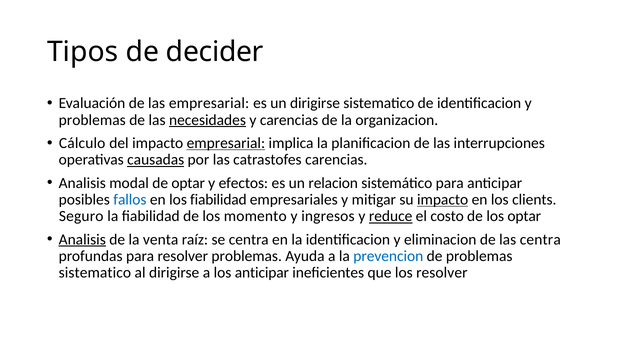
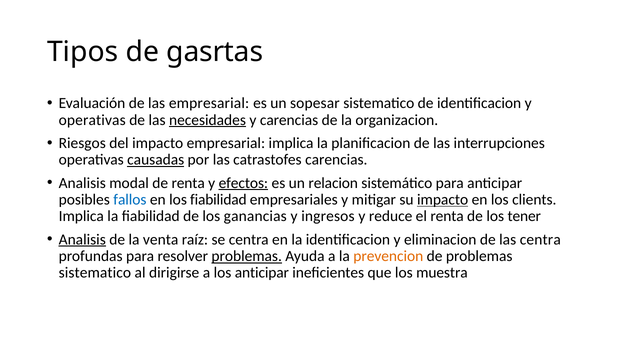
decider: decider -> gasrtas
un dirigirse: dirigirse -> sopesar
problemas at (92, 120): problemas -> operativas
Cálculo: Cálculo -> Riesgos
empresarial at (226, 143) underline: present -> none
de optar: optar -> renta
efectos underline: none -> present
Seguro at (81, 216): Seguro -> Implica
momento: momento -> ganancias
reduce underline: present -> none
el costo: costo -> renta
los optar: optar -> tener
problemas at (247, 256) underline: none -> present
prevencion colour: blue -> orange
los resolver: resolver -> muestra
